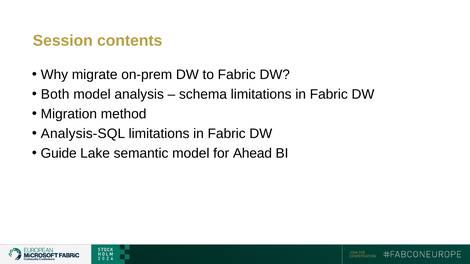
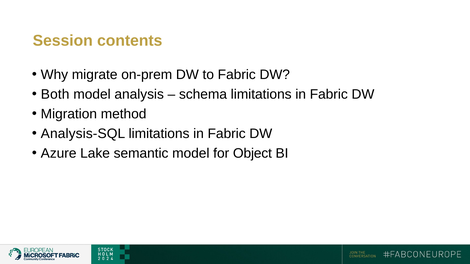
Guide: Guide -> Azure
Ahead: Ahead -> Object
